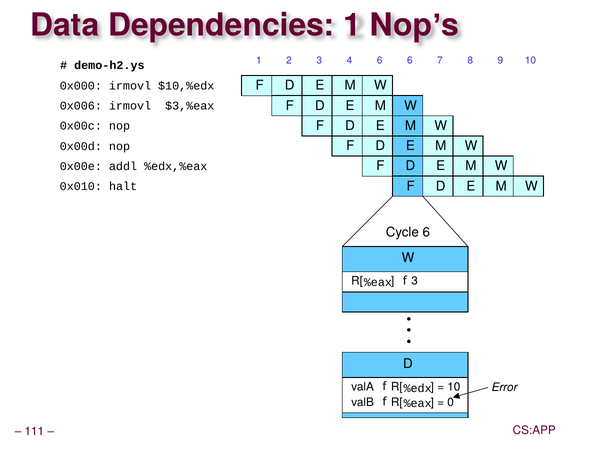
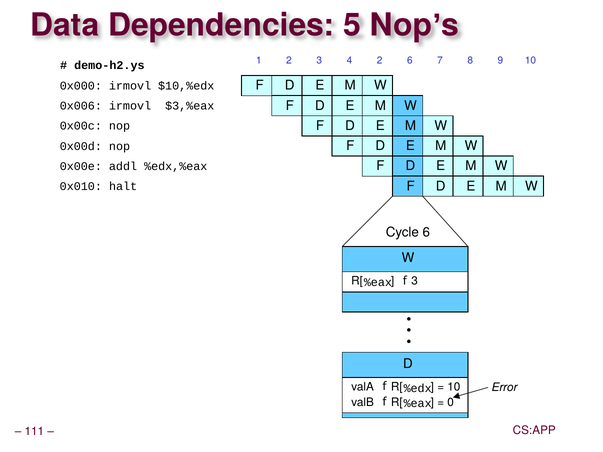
Dependencies 1: 1 -> 5
4 6: 6 -> 2
